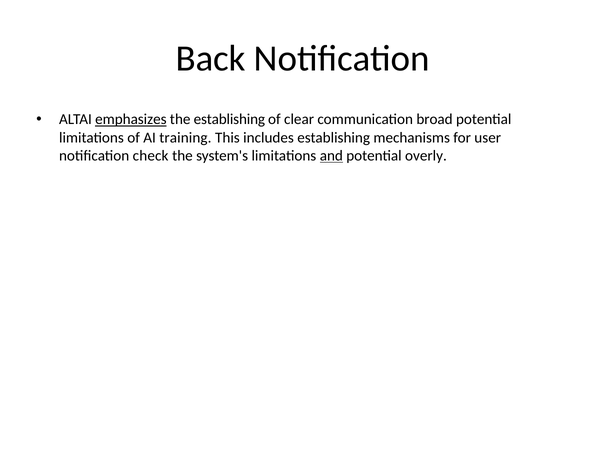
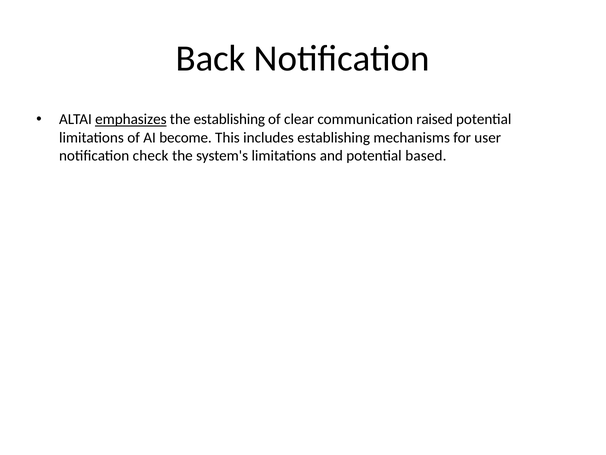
broad: broad -> raised
training: training -> become
and underline: present -> none
overly: overly -> based
